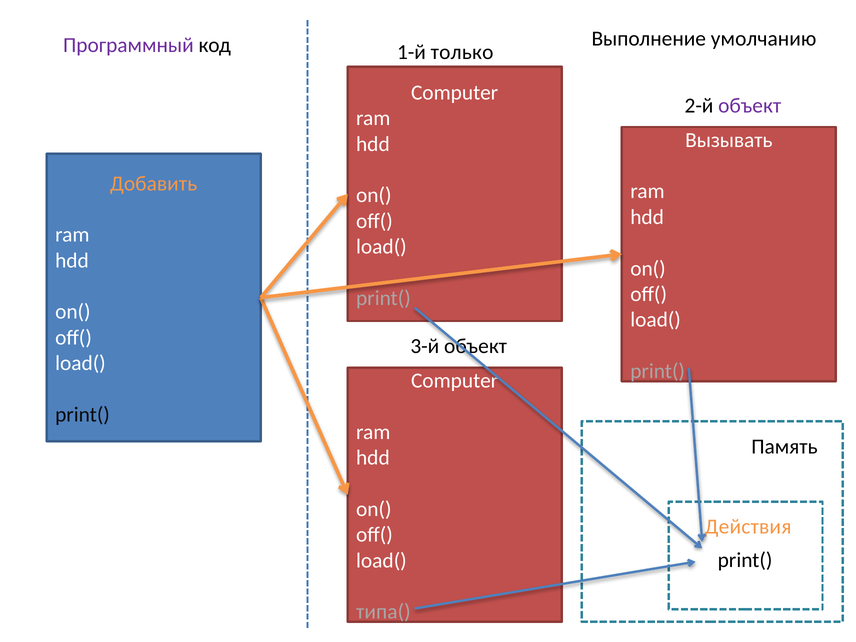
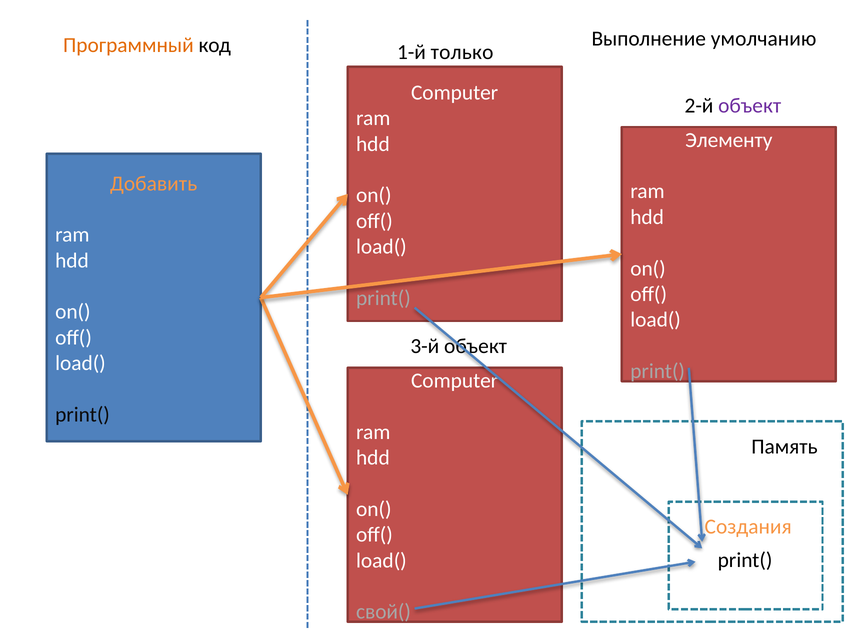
Программный colour: purple -> orange
Вызывать: Вызывать -> Элементу
Действия: Действия -> Создания
типа(: типа( -> свой(
